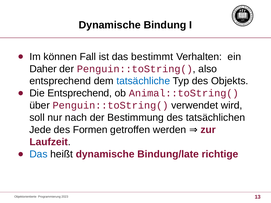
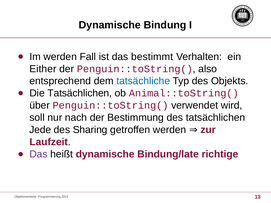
Im können: können -> werden
Daher: Daher -> Either
Die Entsprechend: Entsprechend -> Tatsächlichen
Formen: Formen -> Sharing
Das at (38, 154) colour: blue -> purple
